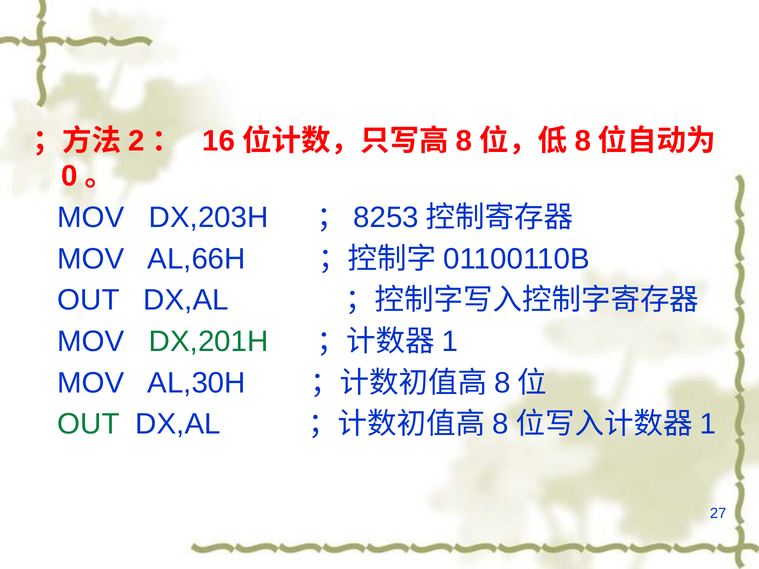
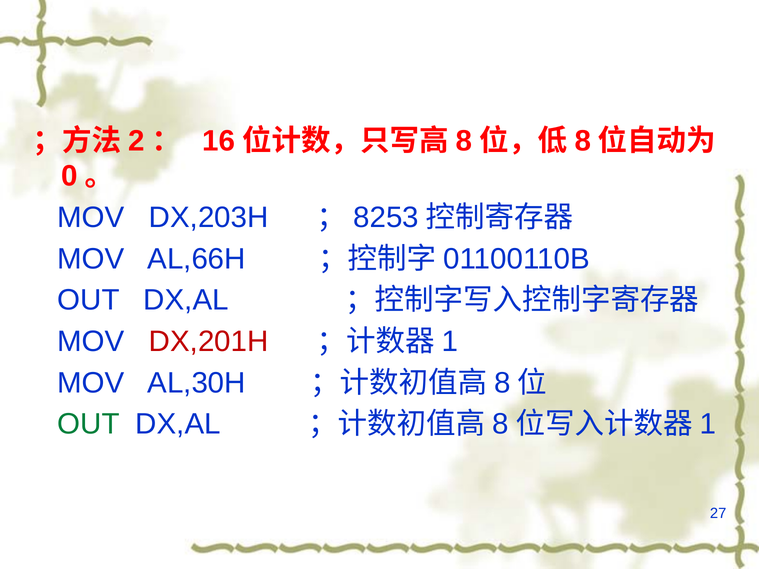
DX,201H colour: green -> red
